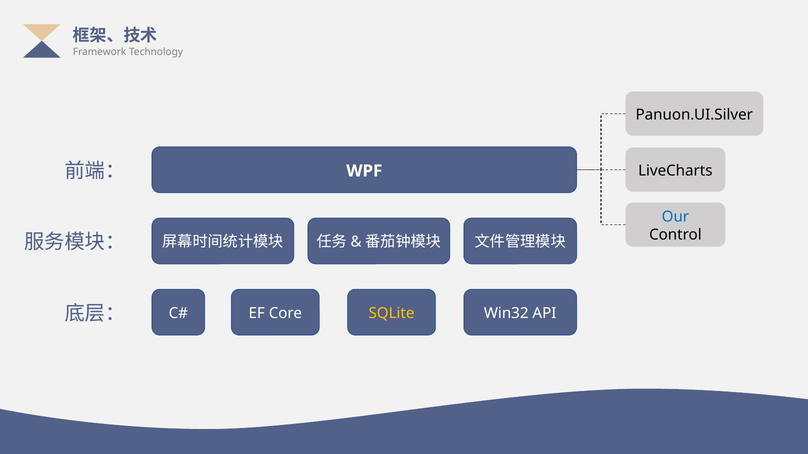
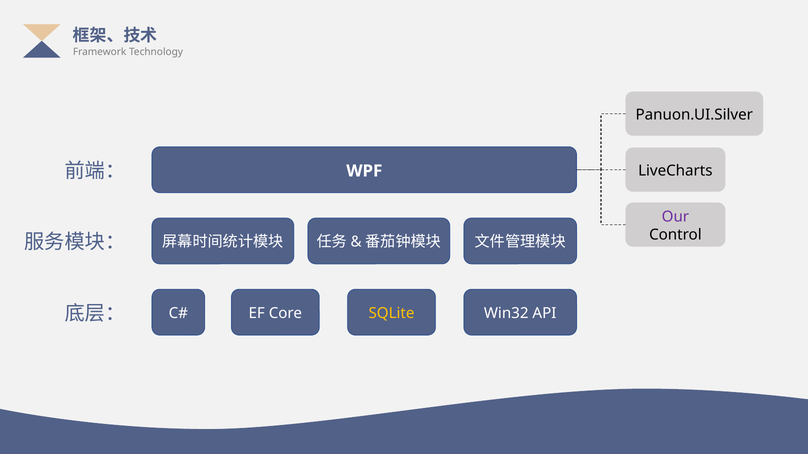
Our colour: blue -> purple
